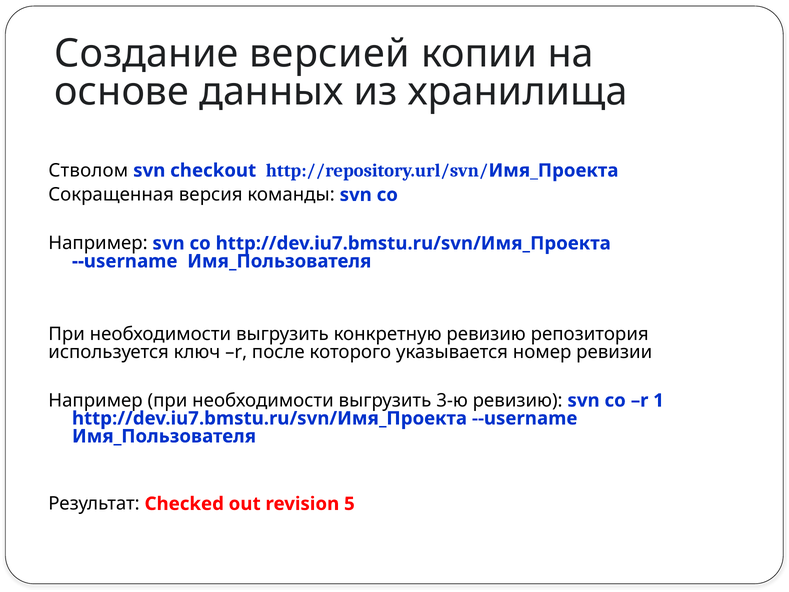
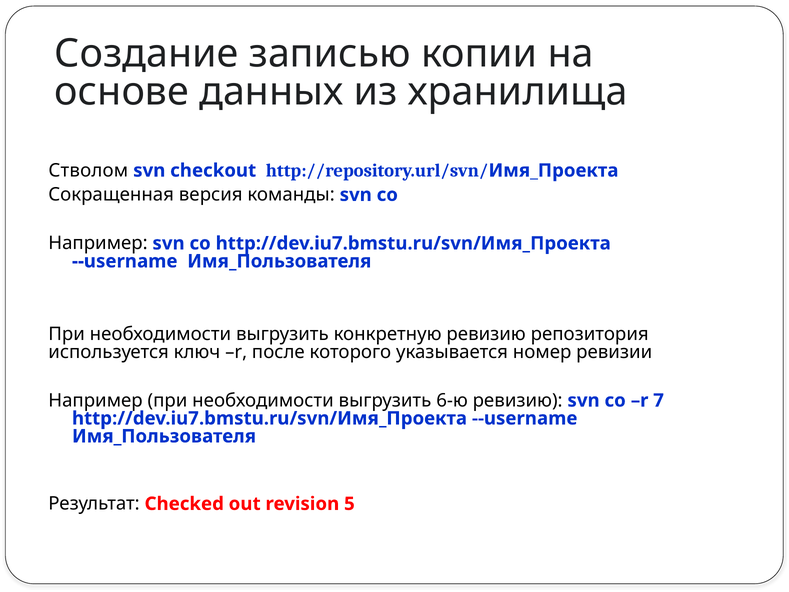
версией: версией -> записью
3-ю: 3-ю -> 6-ю
1: 1 -> 7
